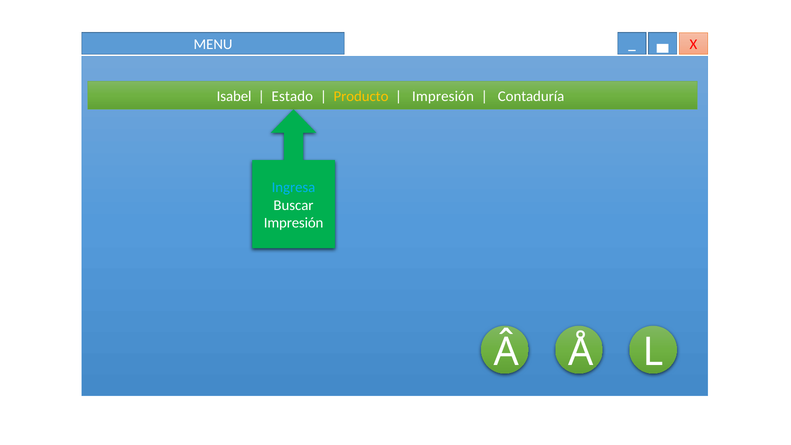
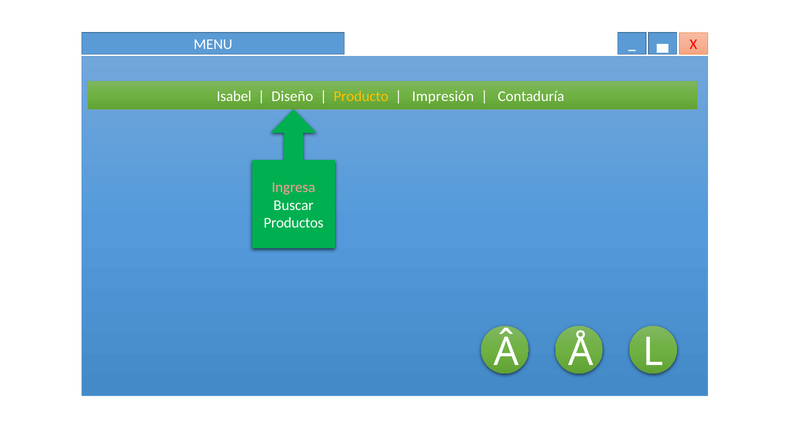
Estado: Estado -> Diseño
Ingresa colour: light blue -> pink
Impresión at (294, 223): Impresión -> Productos
